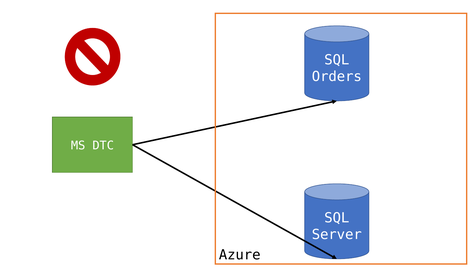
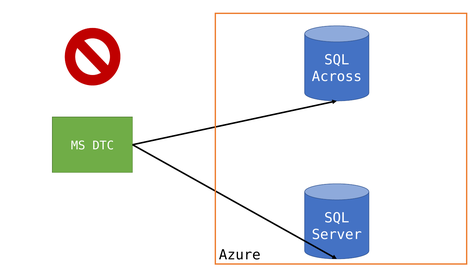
Orders: Orders -> Across
